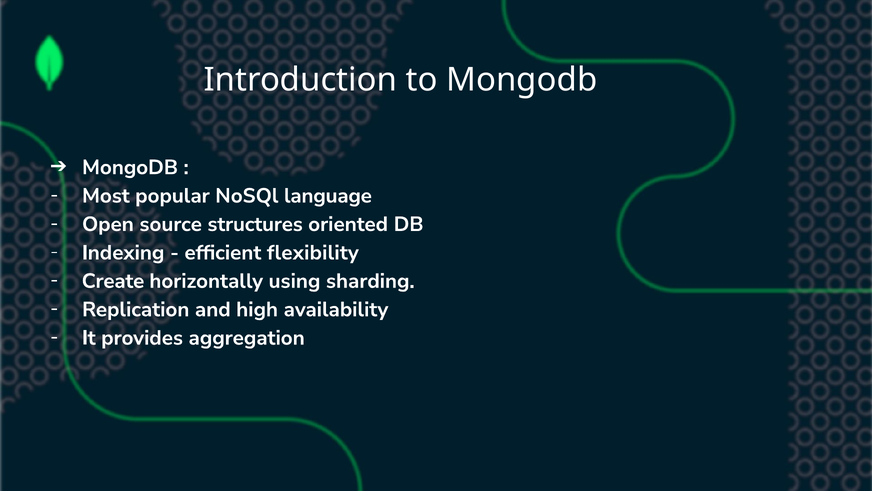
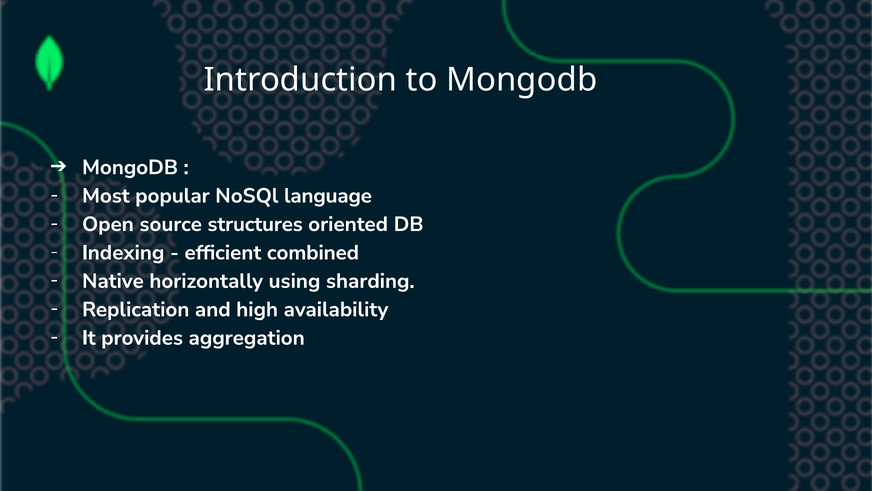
flexibility: flexibility -> combined
Create: Create -> Native
